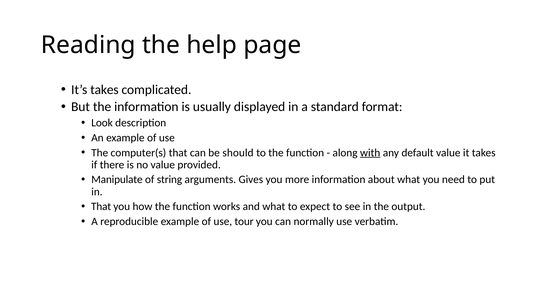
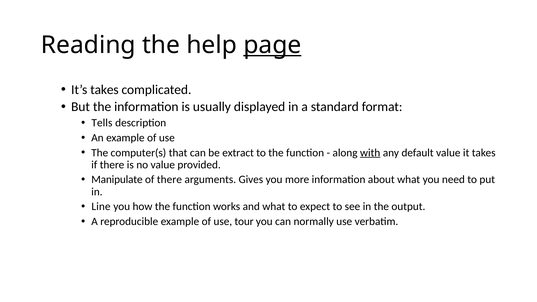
page underline: none -> present
Look: Look -> Tells
should: should -> extract
of string: string -> there
That at (101, 207): That -> Line
